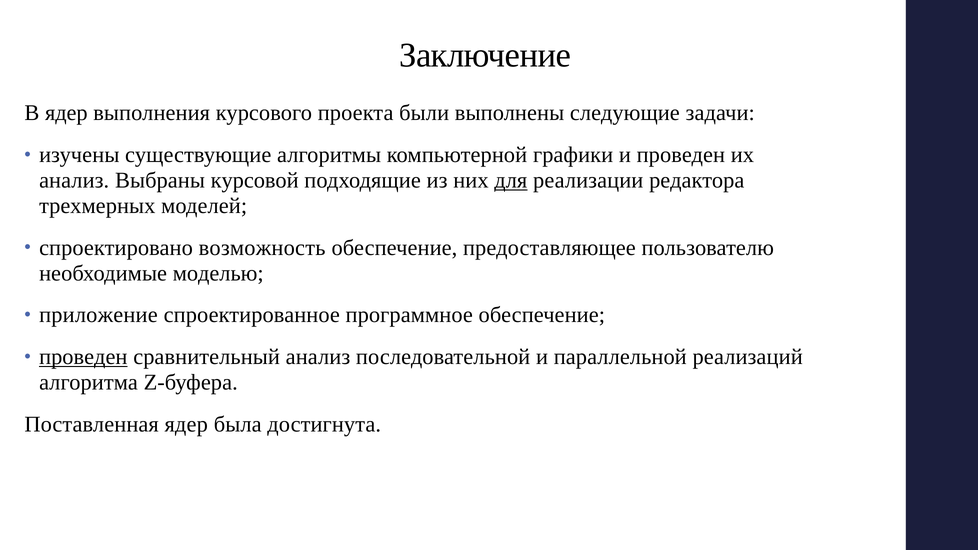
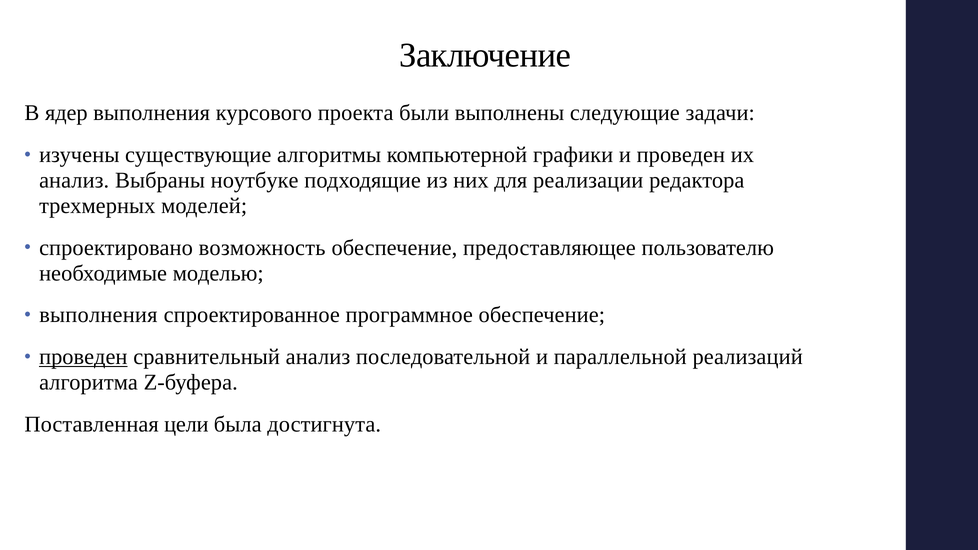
курсовой: курсовой -> ноутбуке
для underline: present -> none
приложение at (98, 315): приложение -> выполнения
Поставленная ядер: ядер -> цели
